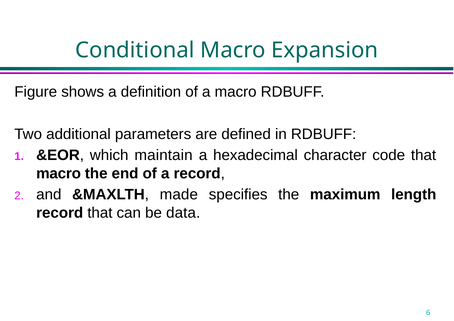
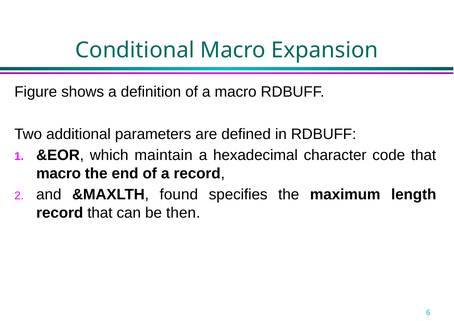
made: made -> found
data: data -> then
